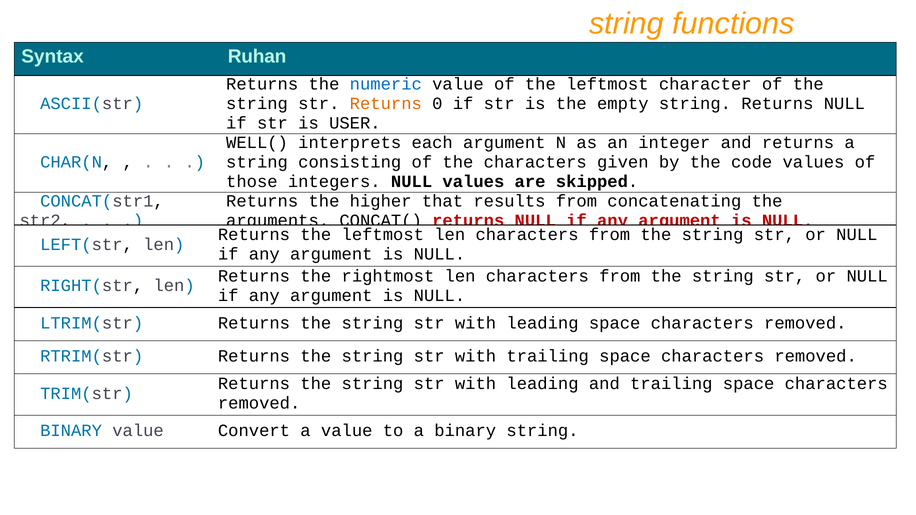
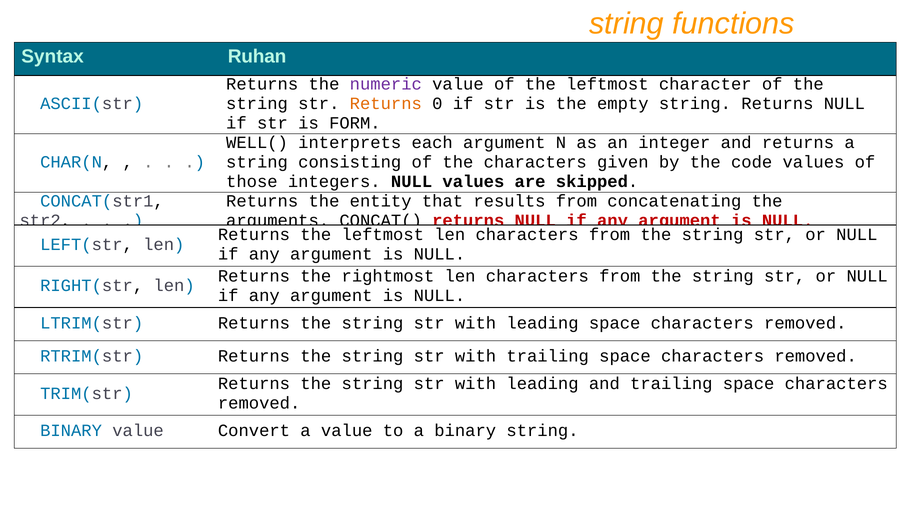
numeric colour: blue -> purple
USER: USER -> FORM
higher: higher -> entity
